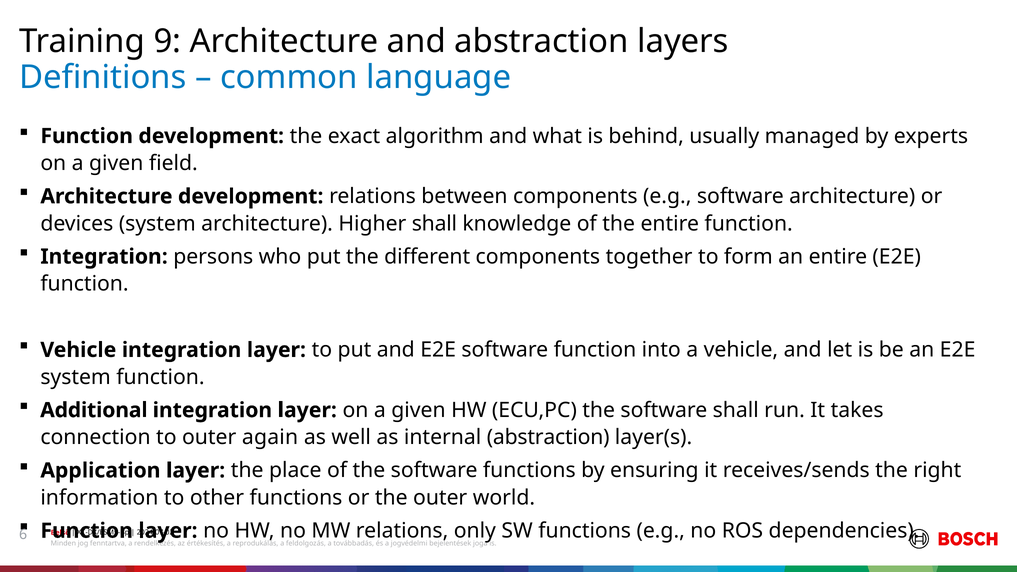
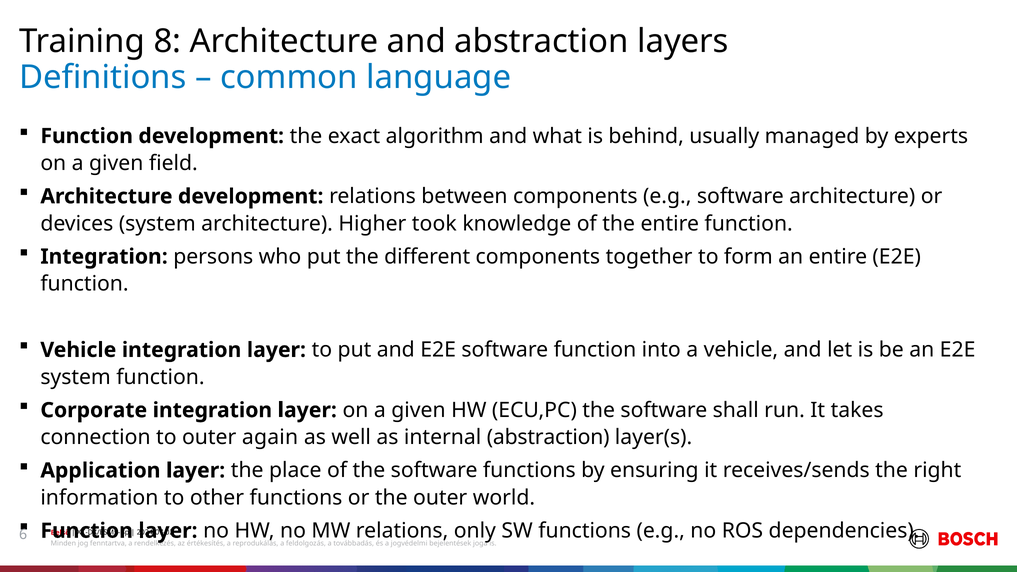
9: 9 -> 8
Higher shall: shall -> took
Additional: Additional -> Corporate
